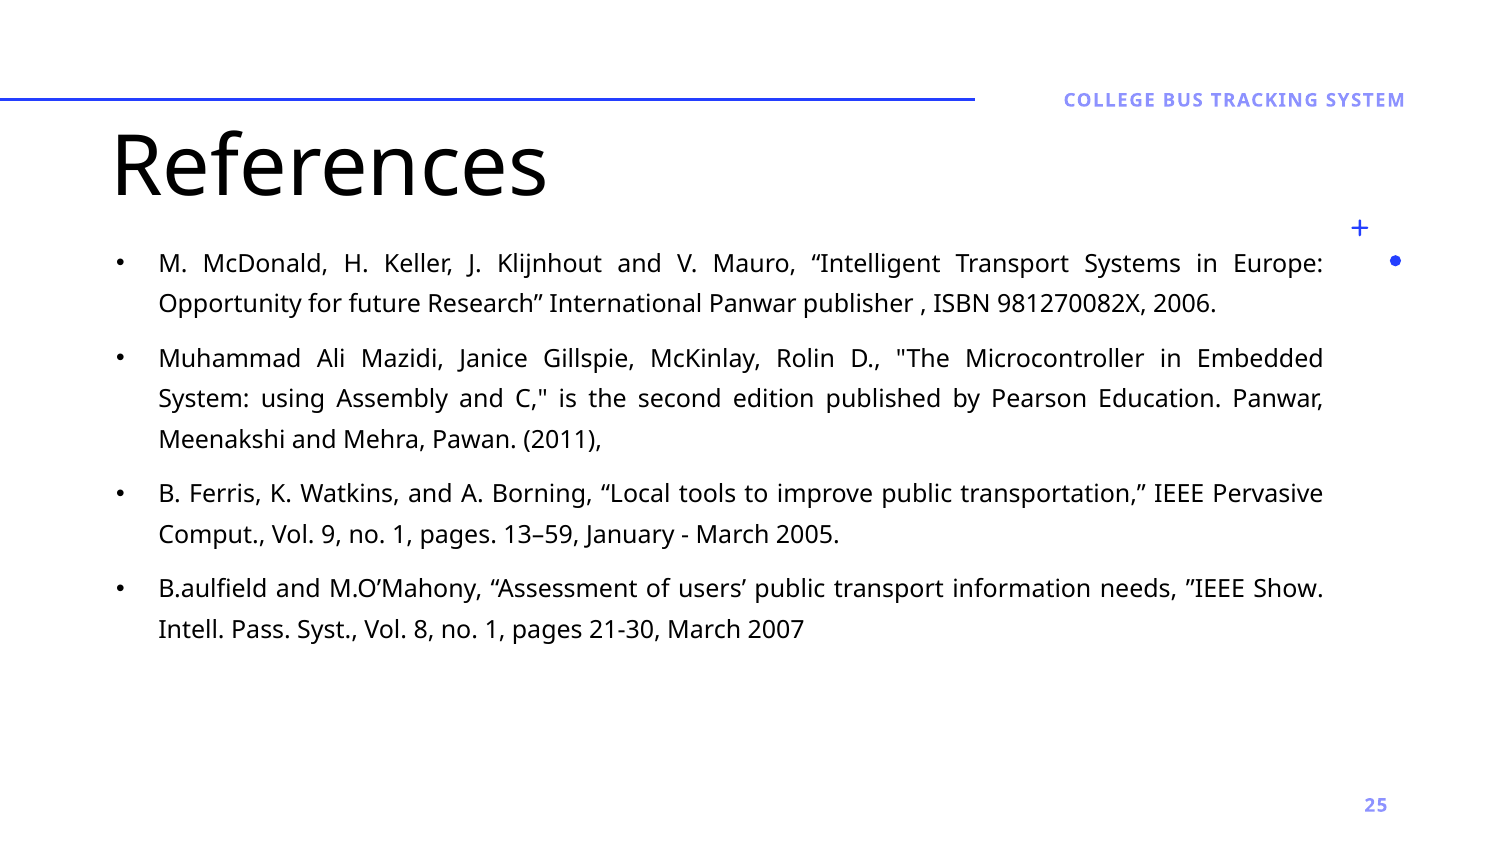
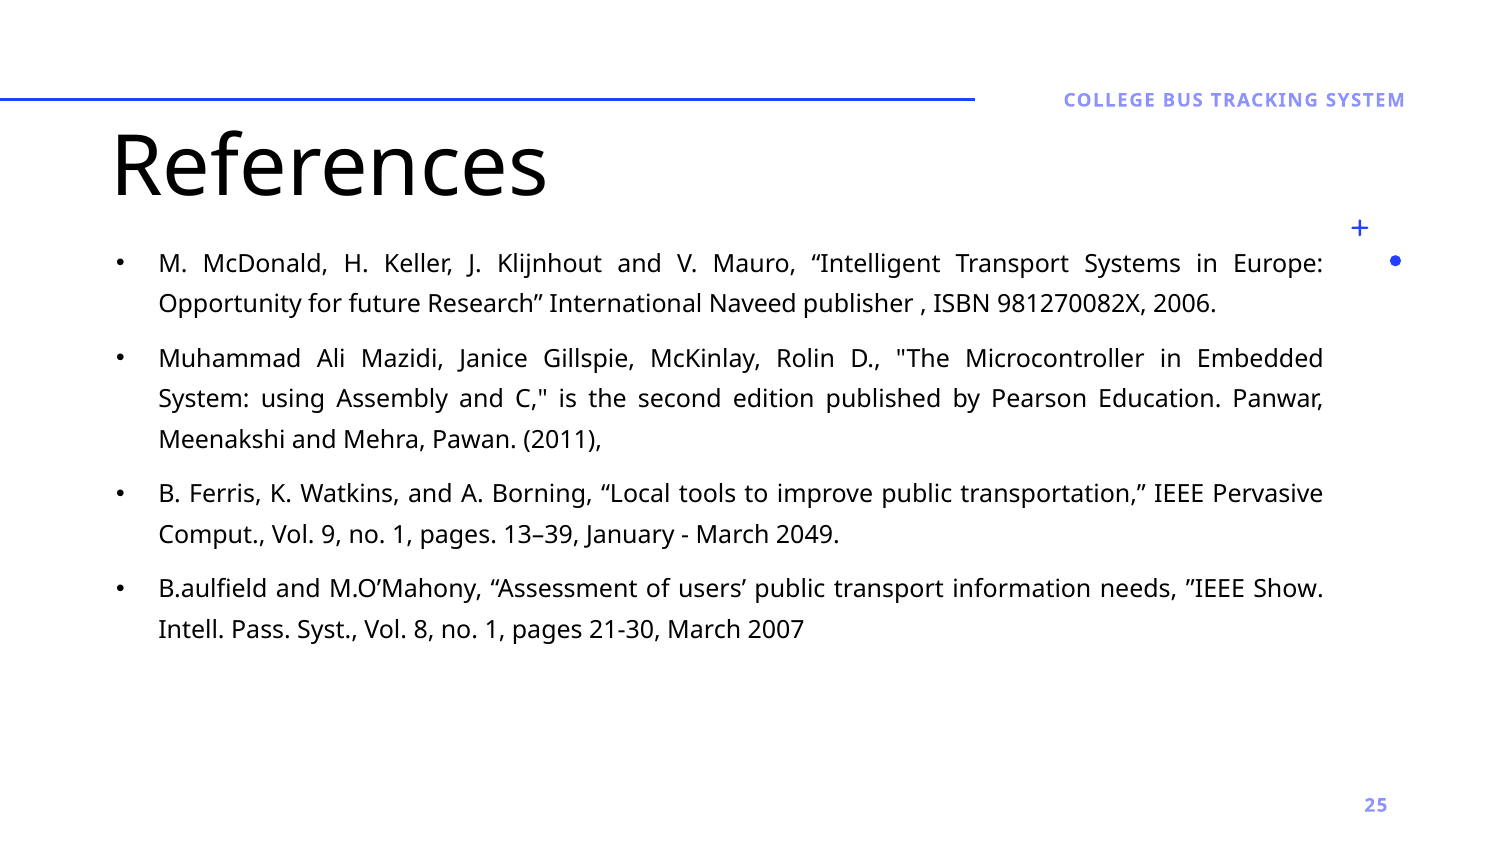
International Panwar: Panwar -> Naveed
13–59: 13–59 -> 13–39
2005: 2005 -> 2049
